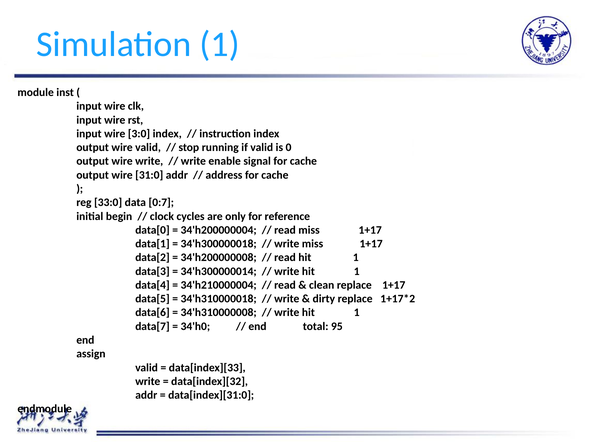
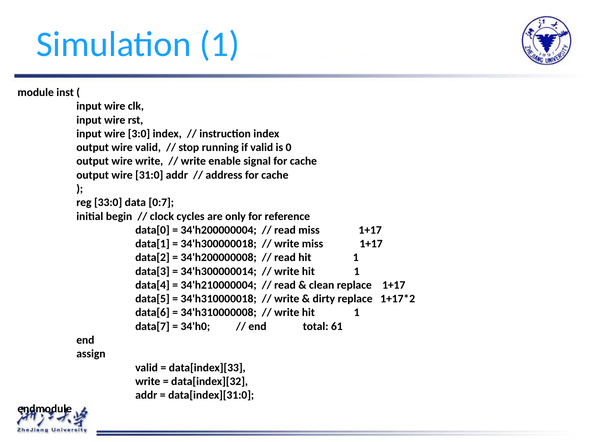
95: 95 -> 61
